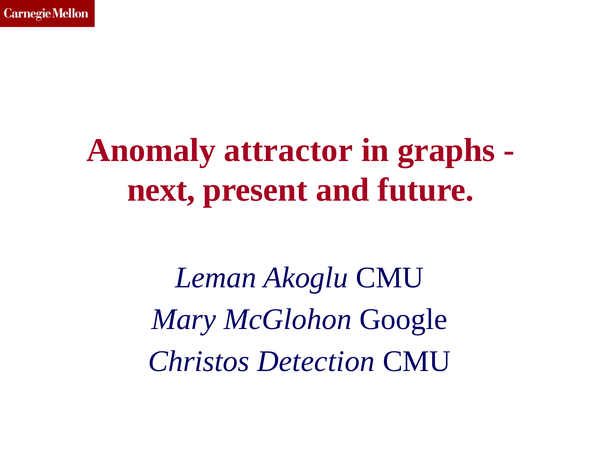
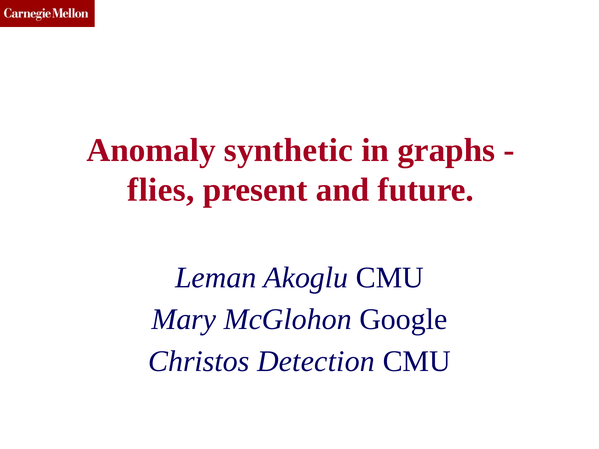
attractor: attractor -> synthetic
next: next -> flies
